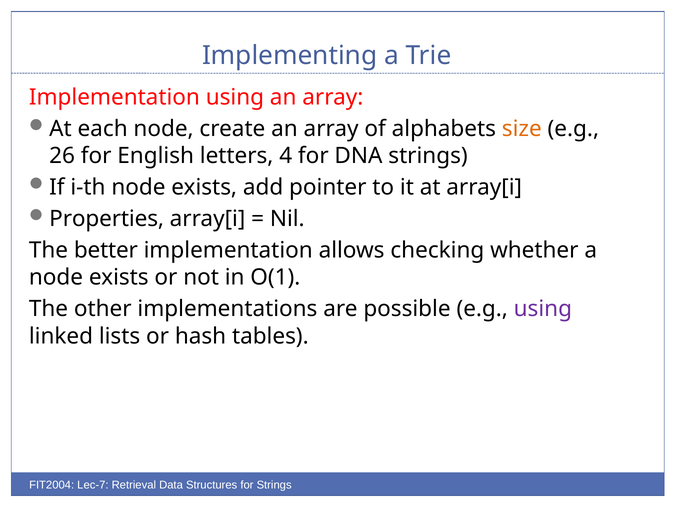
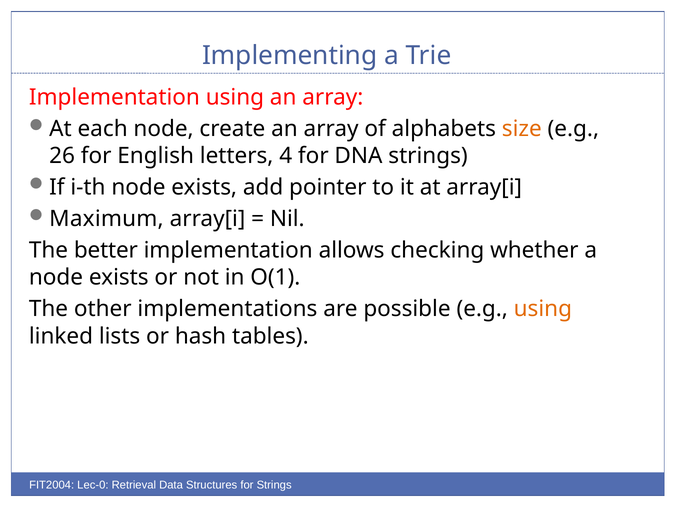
Properties: Properties -> Maximum
using at (543, 309) colour: purple -> orange
Lec-7: Lec-7 -> Lec-0
